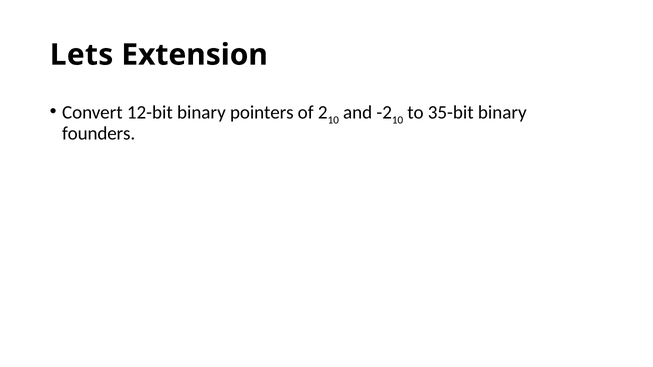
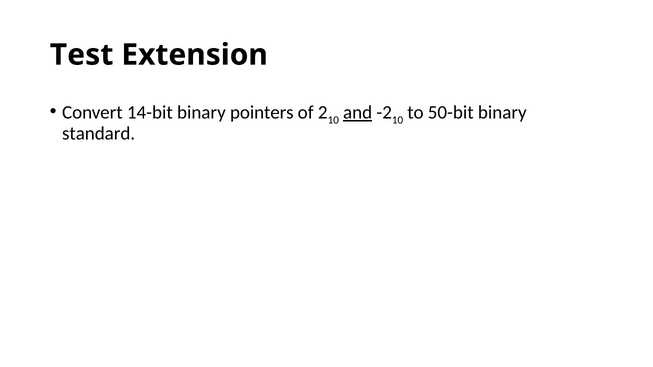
Lets: Lets -> Test
12-bit: 12-bit -> 14-bit
and underline: none -> present
35-bit: 35-bit -> 50-bit
founders: founders -> standard
